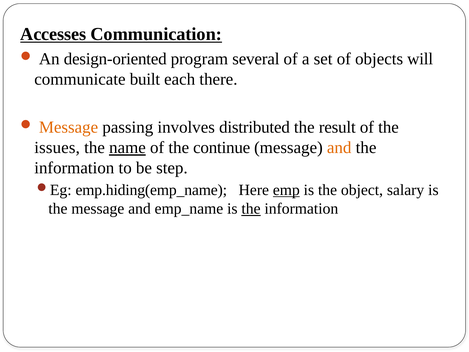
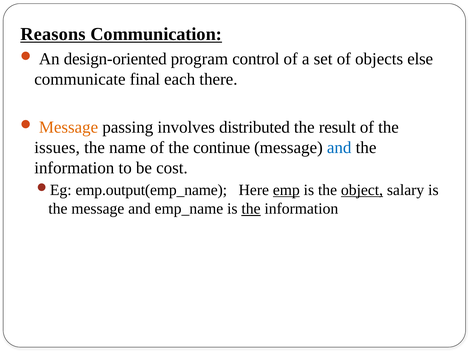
Accesses: Accesses -> Reasons
several: several -> control
will: will -> else
built: built -> final
name underline: present -> none
and at (339, 148) colour: orange -> blue
step: step -> cost
emp.hiding(emp_name: emp.hiding(emp_name -> emp.output(emp_name
object underline: none -> present
